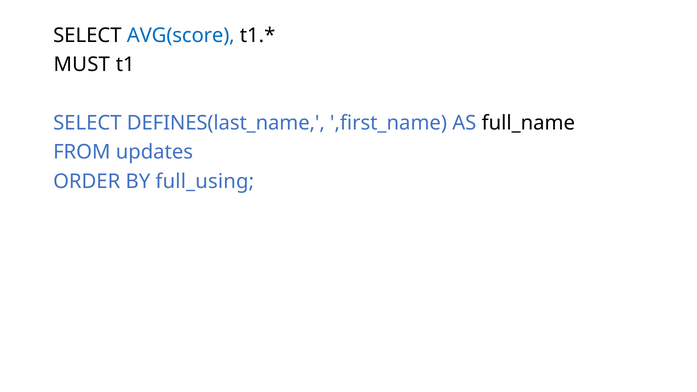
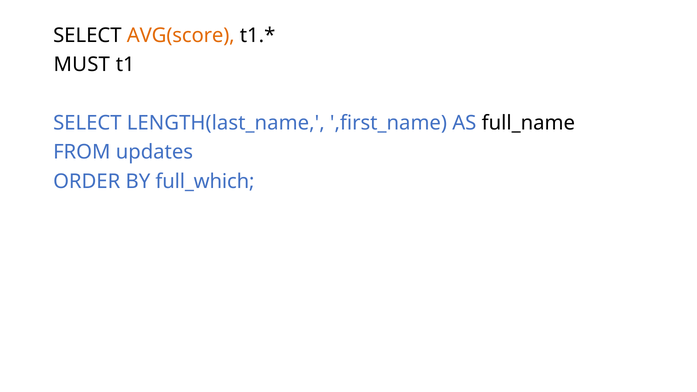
AVG(score colour: blue -> orange
DEFINES(last_name: DEFINES(last_name -> LENGTH(last_name
full_using: full_using -> full_which
